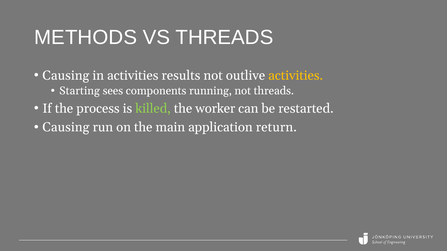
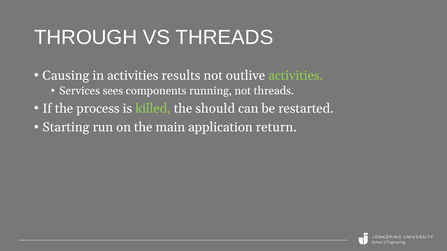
METHODS: METHODS -> THROUGH
activities at (296, 76) colour: yellow -> light green
Starting: Starting -> Services
worker: worker -> should
Causing at (66, 127): Causing -> Starting
